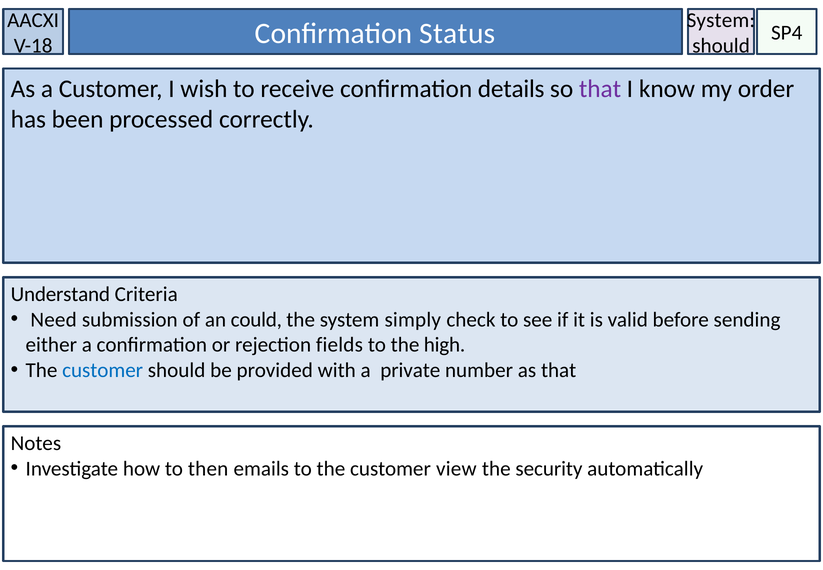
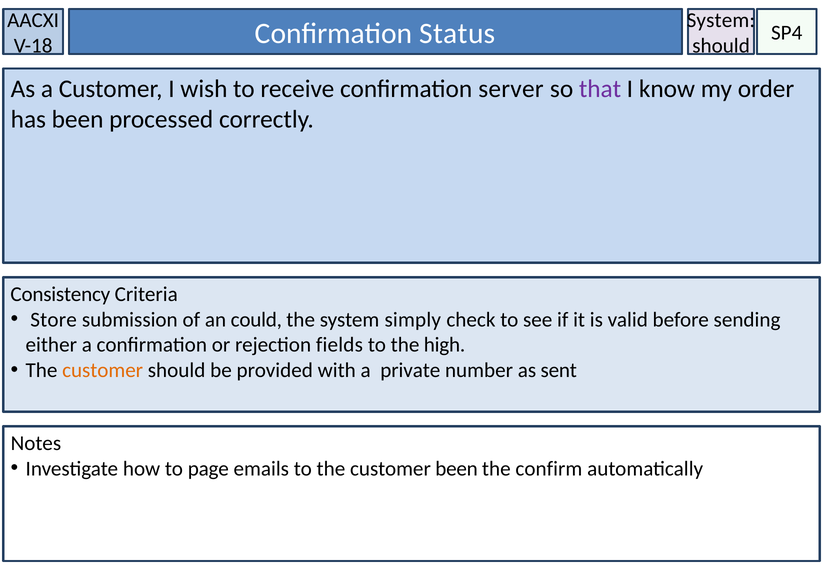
details: details -> server
Understand: Understand -> Consistency
Need: Need -> Store
customer at (103, 370) colour: blue -> orange
as that: that -> sent
then: then -> page
customer view: view -> been
security: security -> confirm
